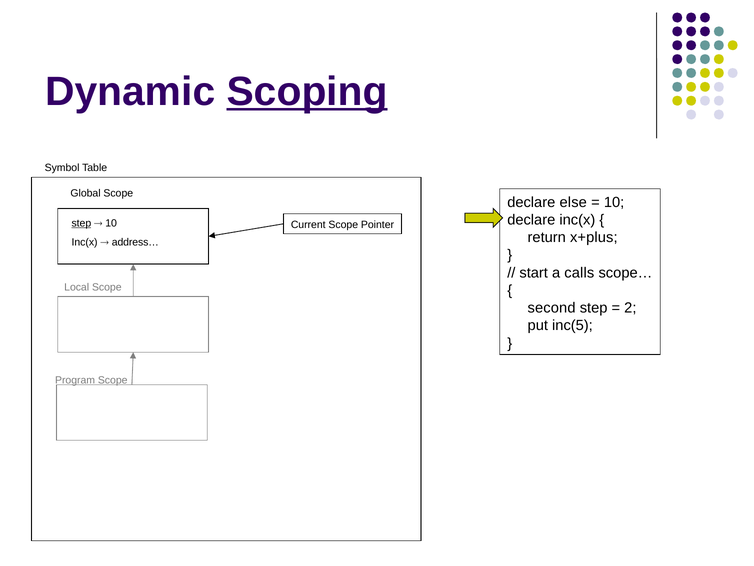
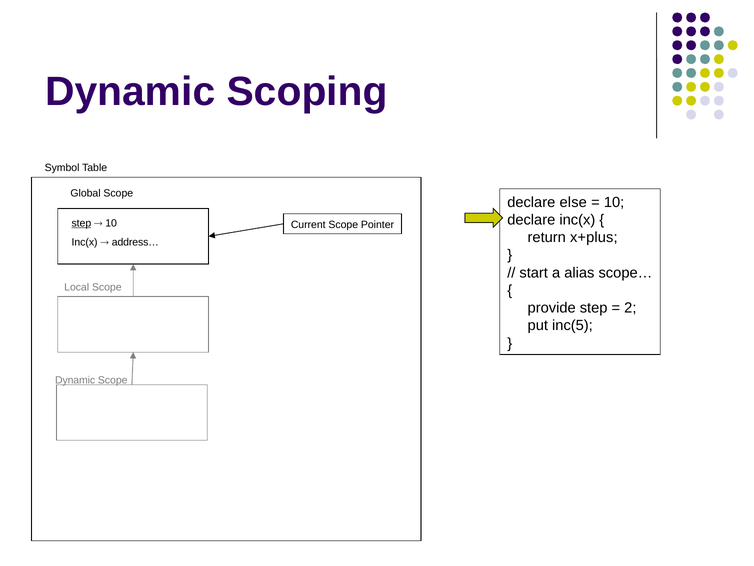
Scoping underline: present -> none
calls: calls -> alias
second: second -> provide
Program at (75, 380): Program -> Dynamic
